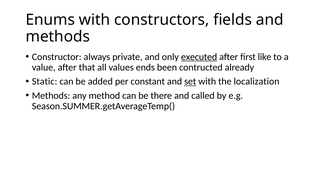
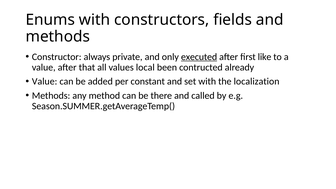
ends: ends -> local
Static at (45, 81): Static -> Value
set underline: present -> none
